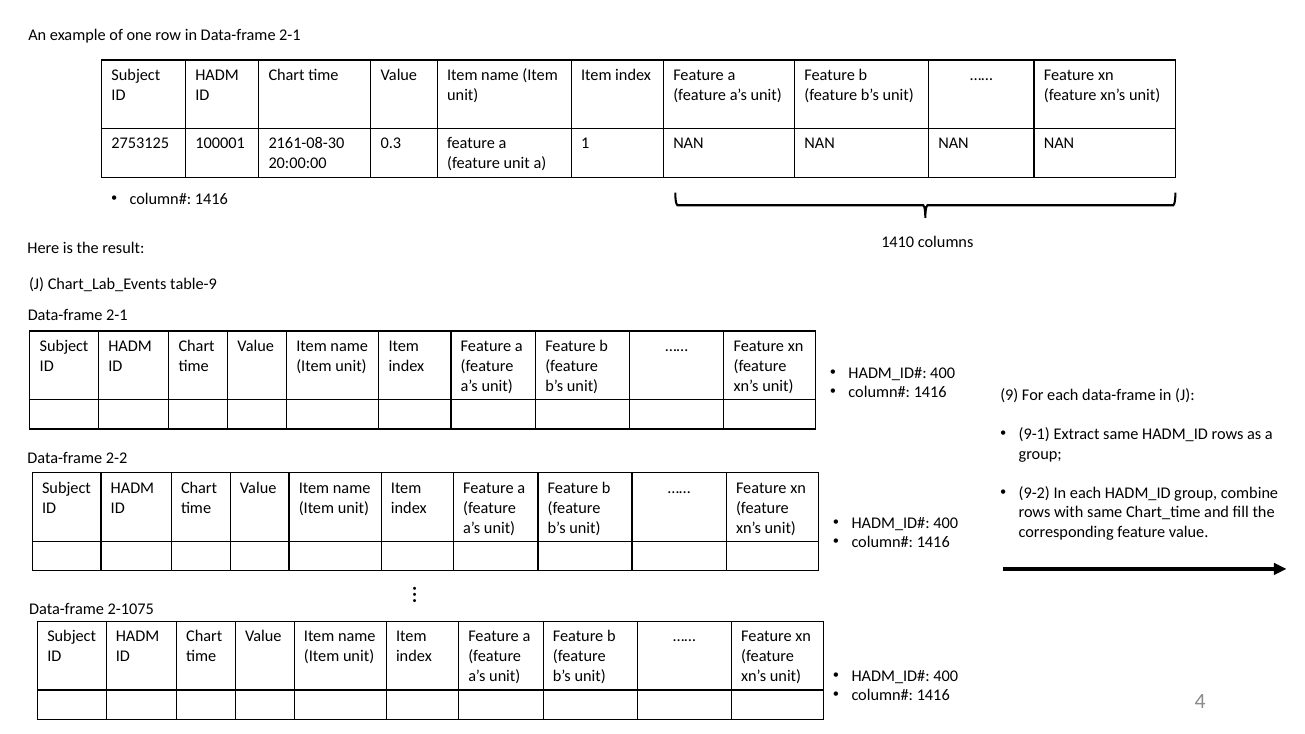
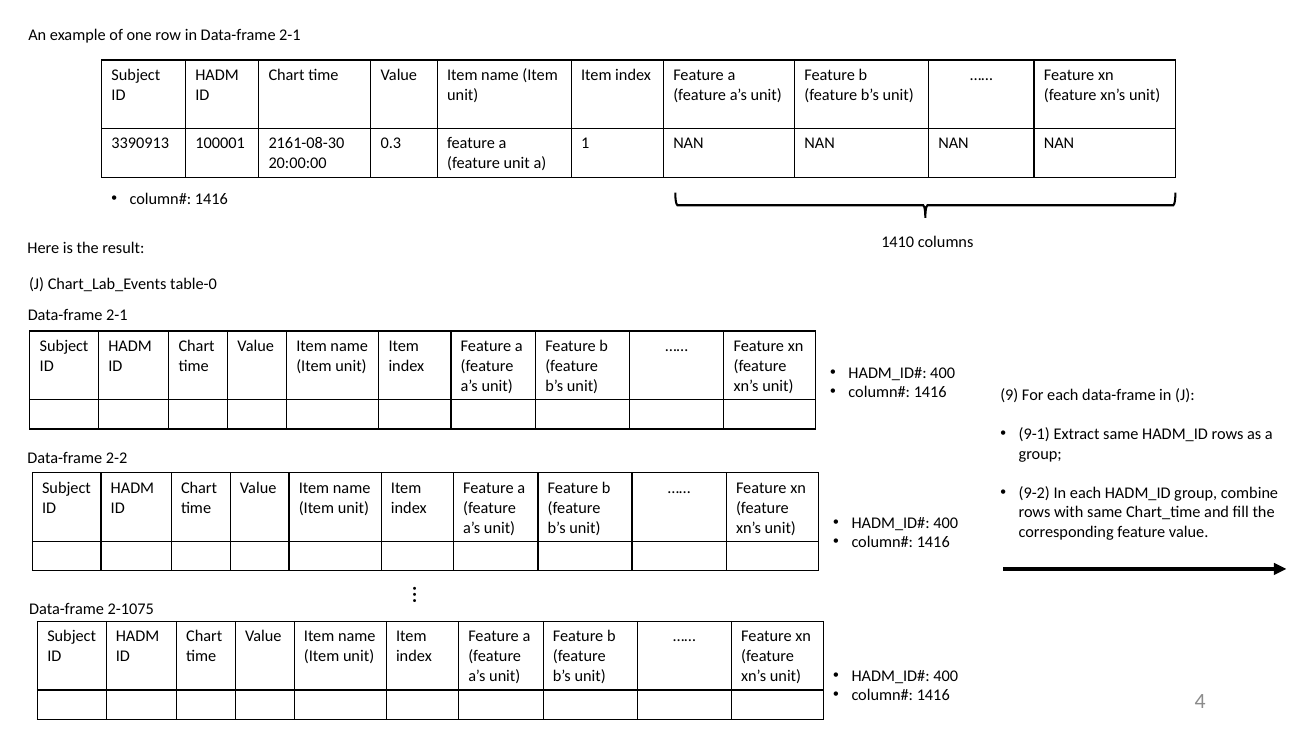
2753125: 2753125 -> 3390913
table-9: table-9 -> table-0
